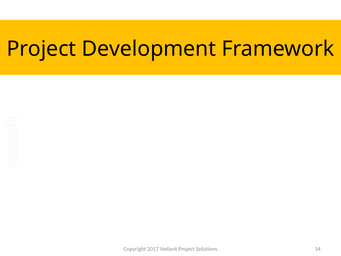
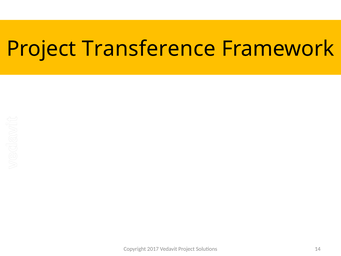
Development: Development -> Transference
